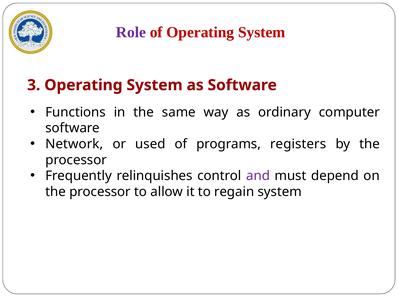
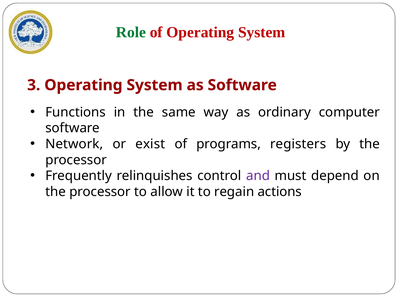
Role colour: purple -> green
used: used -> exist
regain system: system -> actions
